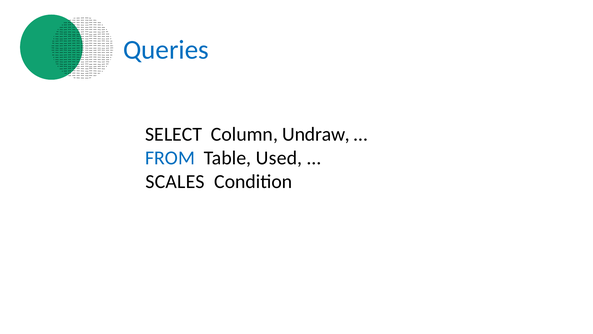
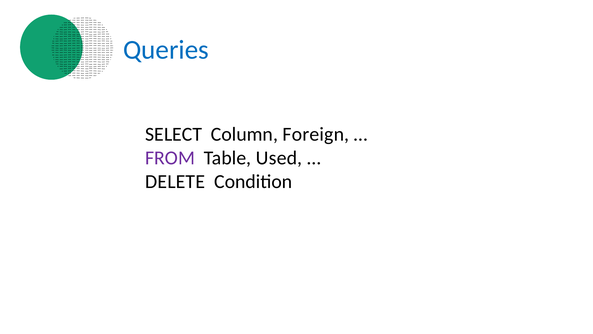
Undraw: Undraw -> Foreign
FROM colour: blue -> purple
SCALES: SCALES -> DELETE
